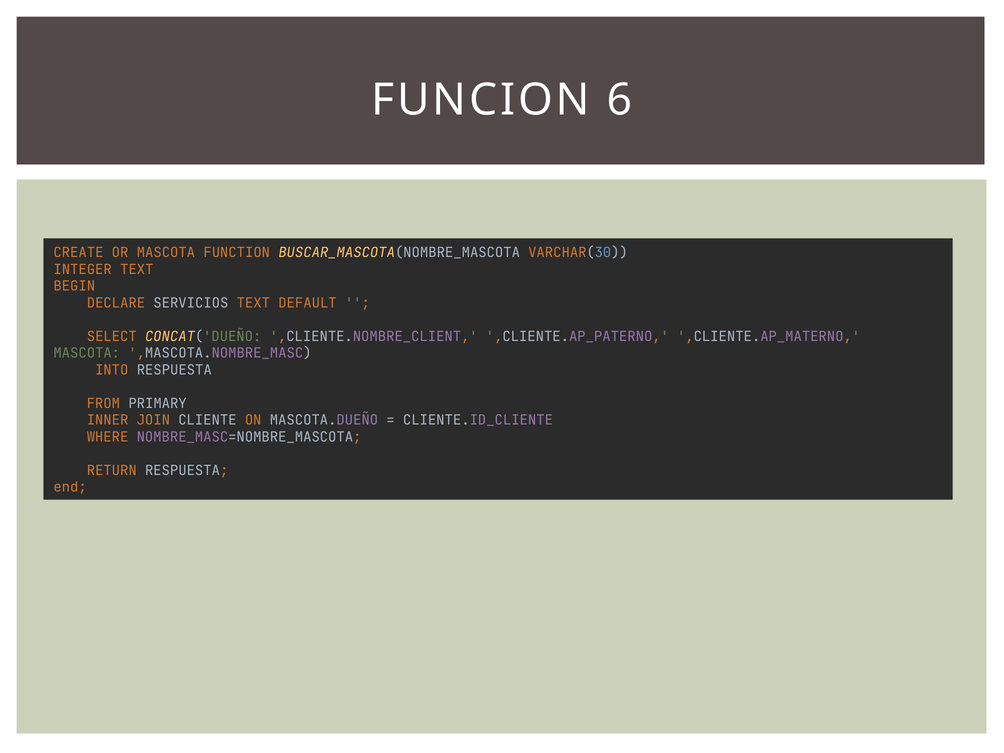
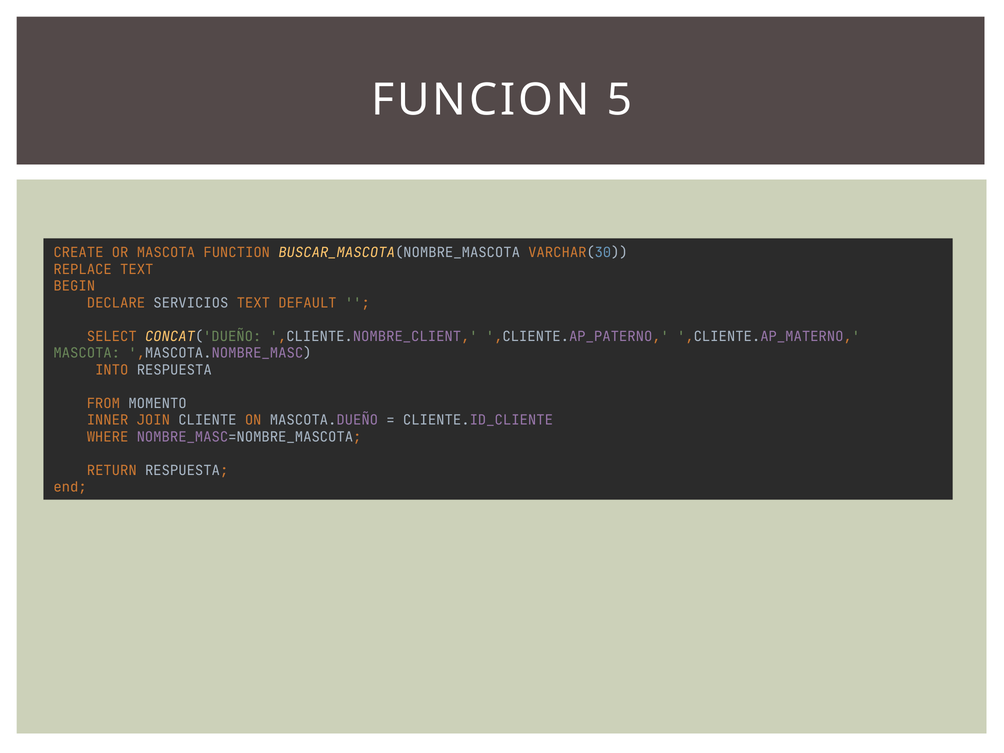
6: 6 -> 5
INTEGER: INTEGER -> REPLACE
PRIMARY: PRIMARY -> MOMENTO
